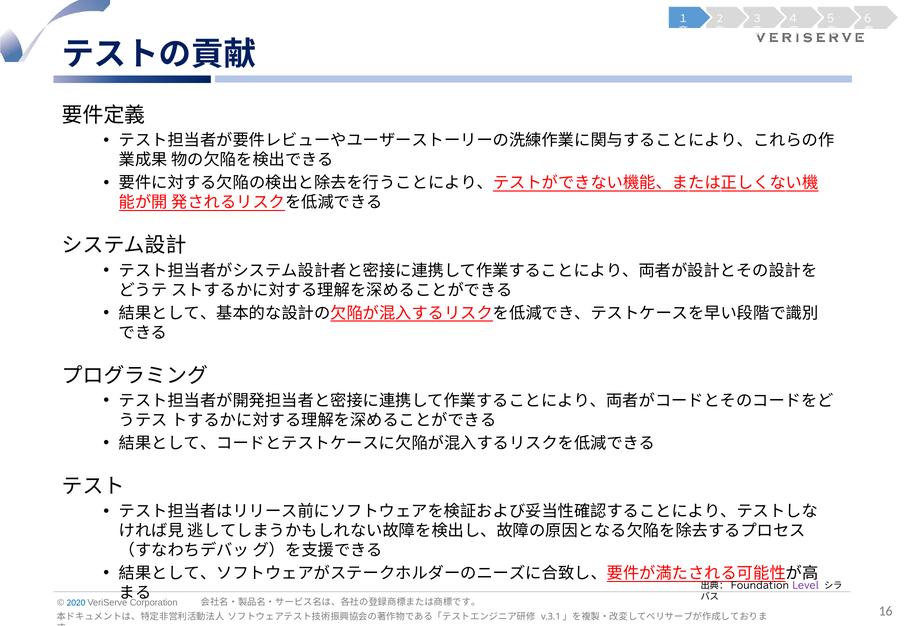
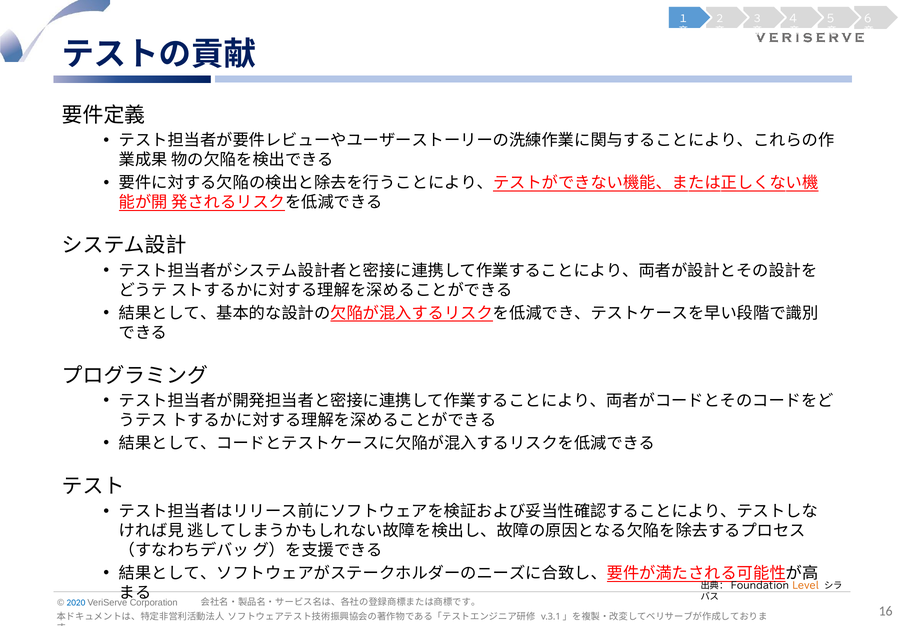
Level colour: purple -> orange
